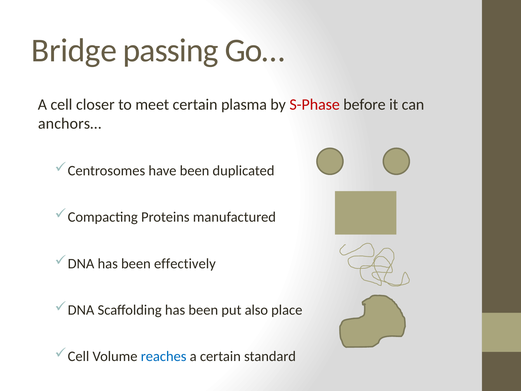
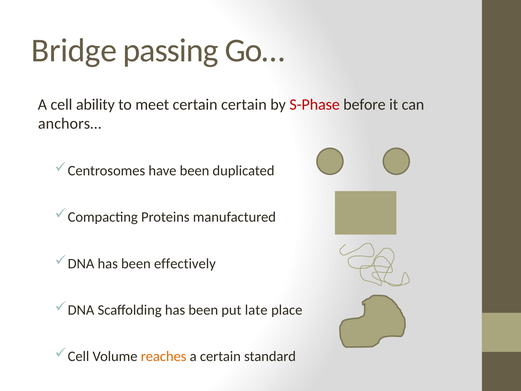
closer: closer -> ability
certain plasma: plasma -> certain
also: also -> late
reaches colour: blue -> orange
